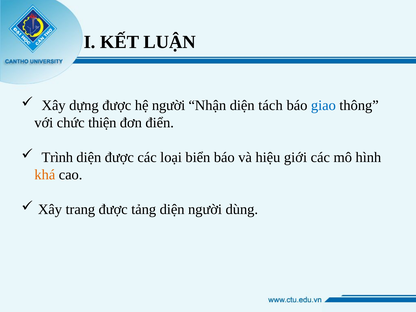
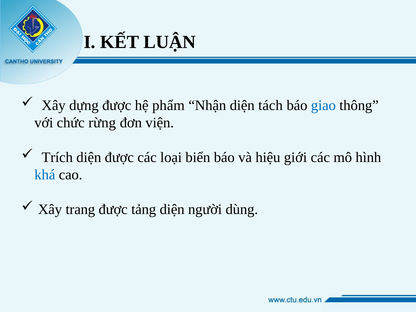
hệ người: người -> phẩm
thiện: thiện -> rừng
điển: điển -> viện
Trình: Trình -> Trích
khá colour: orange -> blue
